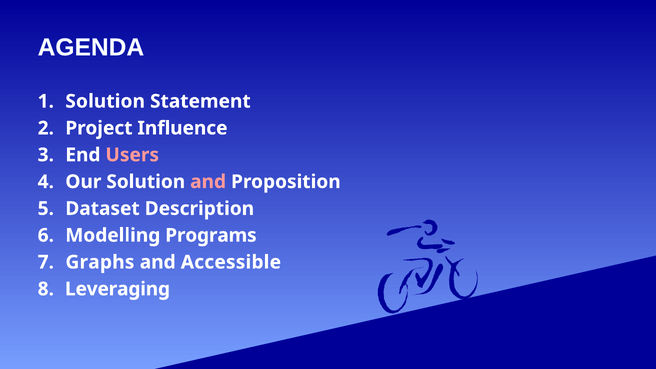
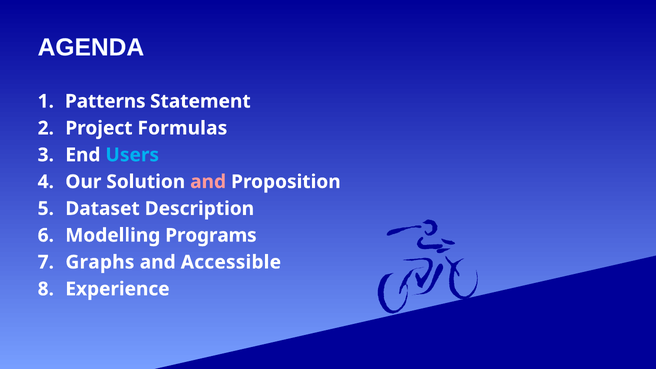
Solution at (105, 101): Solution -> Patterns
Influence: Influence -> Formulas
Users colour: pink -> light blue
Leveraging: Leveraging -> Experience
